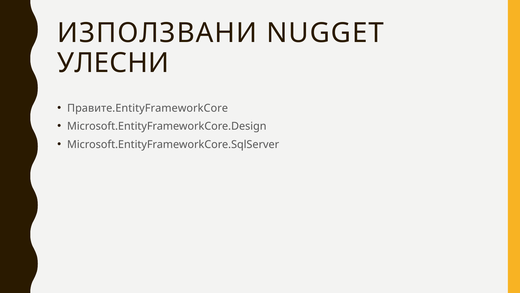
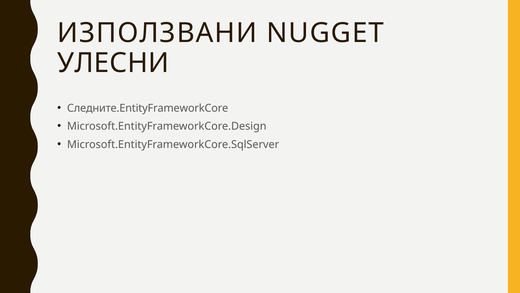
Правите.EntityFrameworkCore: Правите.EntityFrameworkCore -> Следните.EntityFrameworkCore
